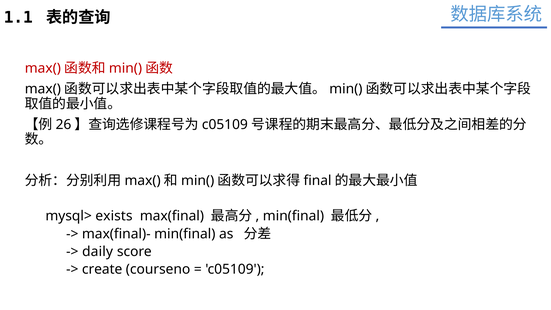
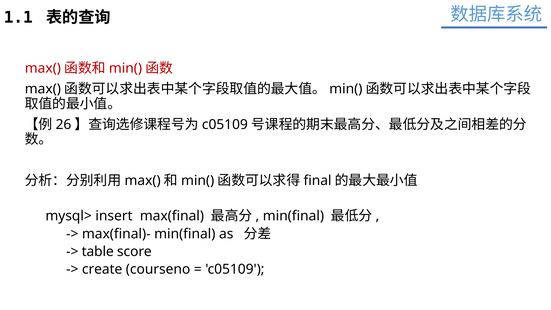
exists: exists -> insert
daily: daily -> table
